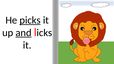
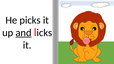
picks underline: present -> none
